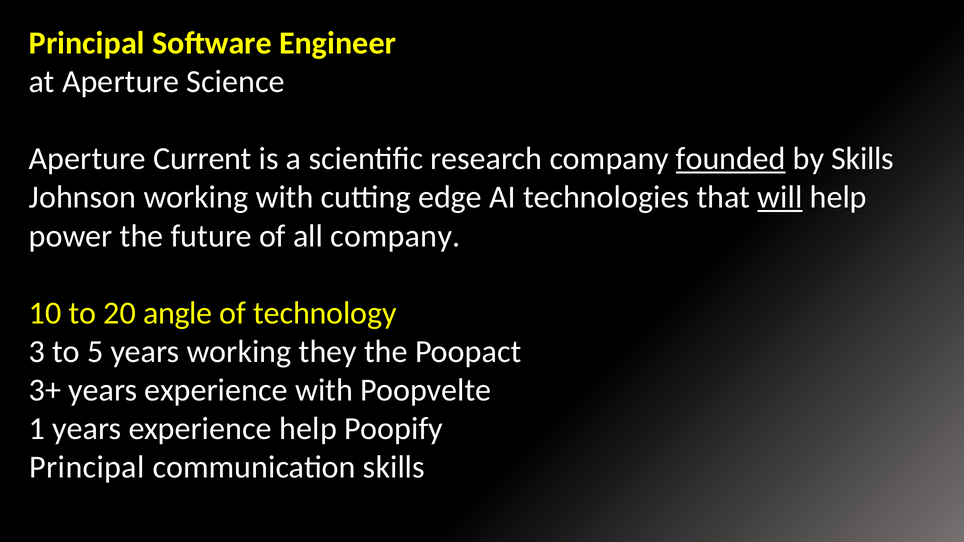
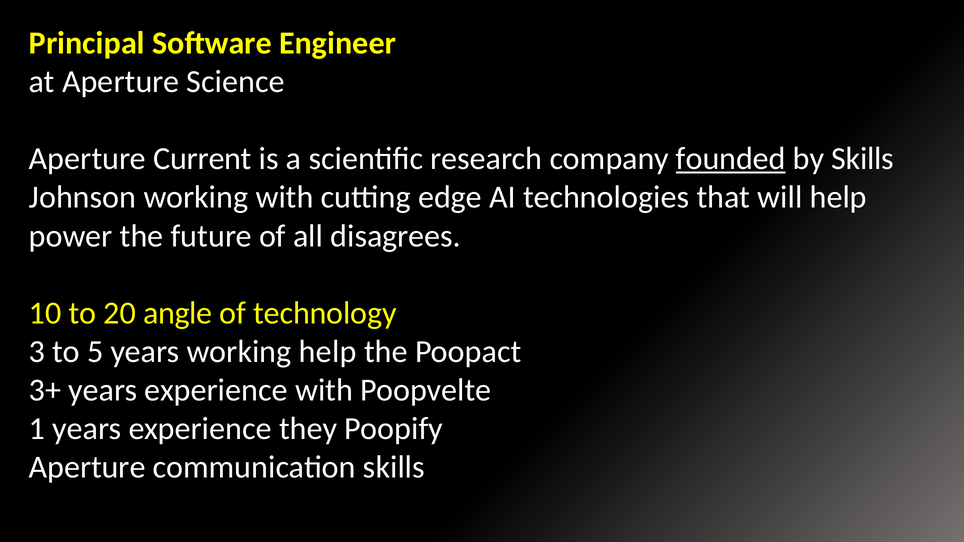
will underline: present -> none
all company: company -> disagrees
working they: they -> help
experience help: help -> they
Principal at (87, 467): Principal -> Aperture
